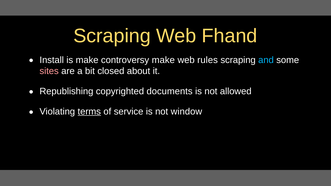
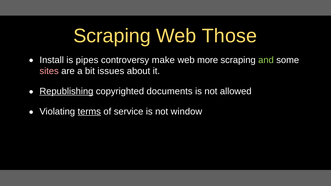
Fhand: Fhand -> Those
is make: make -> pipes
rules: rules -> more
and colour: light blue -> light green
closed: closed -> issues
Republishing underline: none -> present
